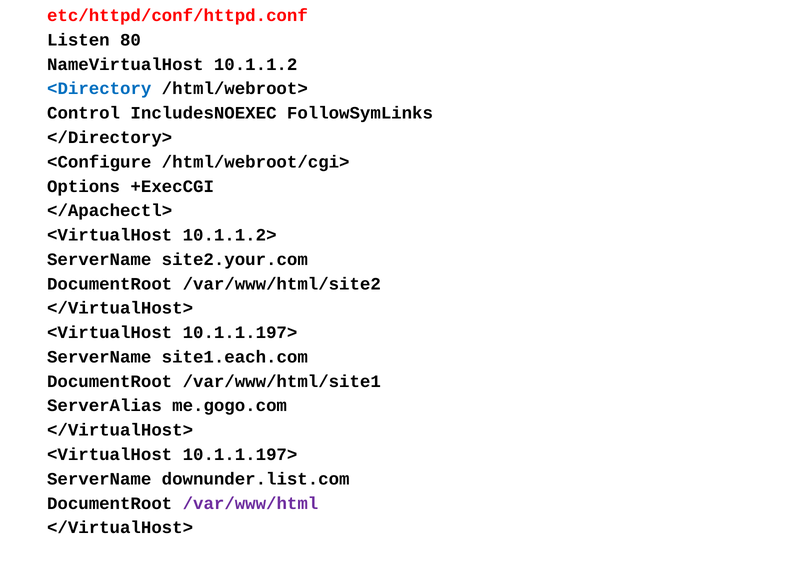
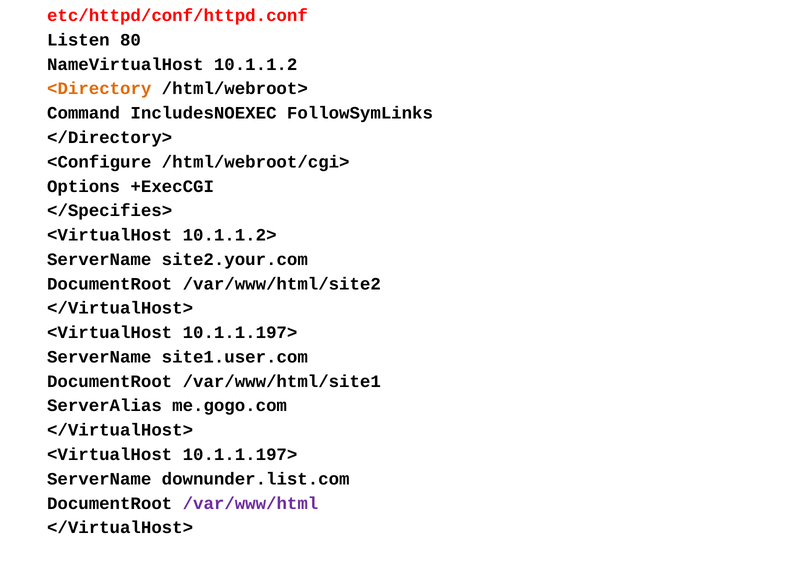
<Directory colour: blue -> orange
Control: Control -> Command
</Apachectl>: </Apachectl> -> </Specifies>
site1.each.com: site1.each.com -> site1.user.com
